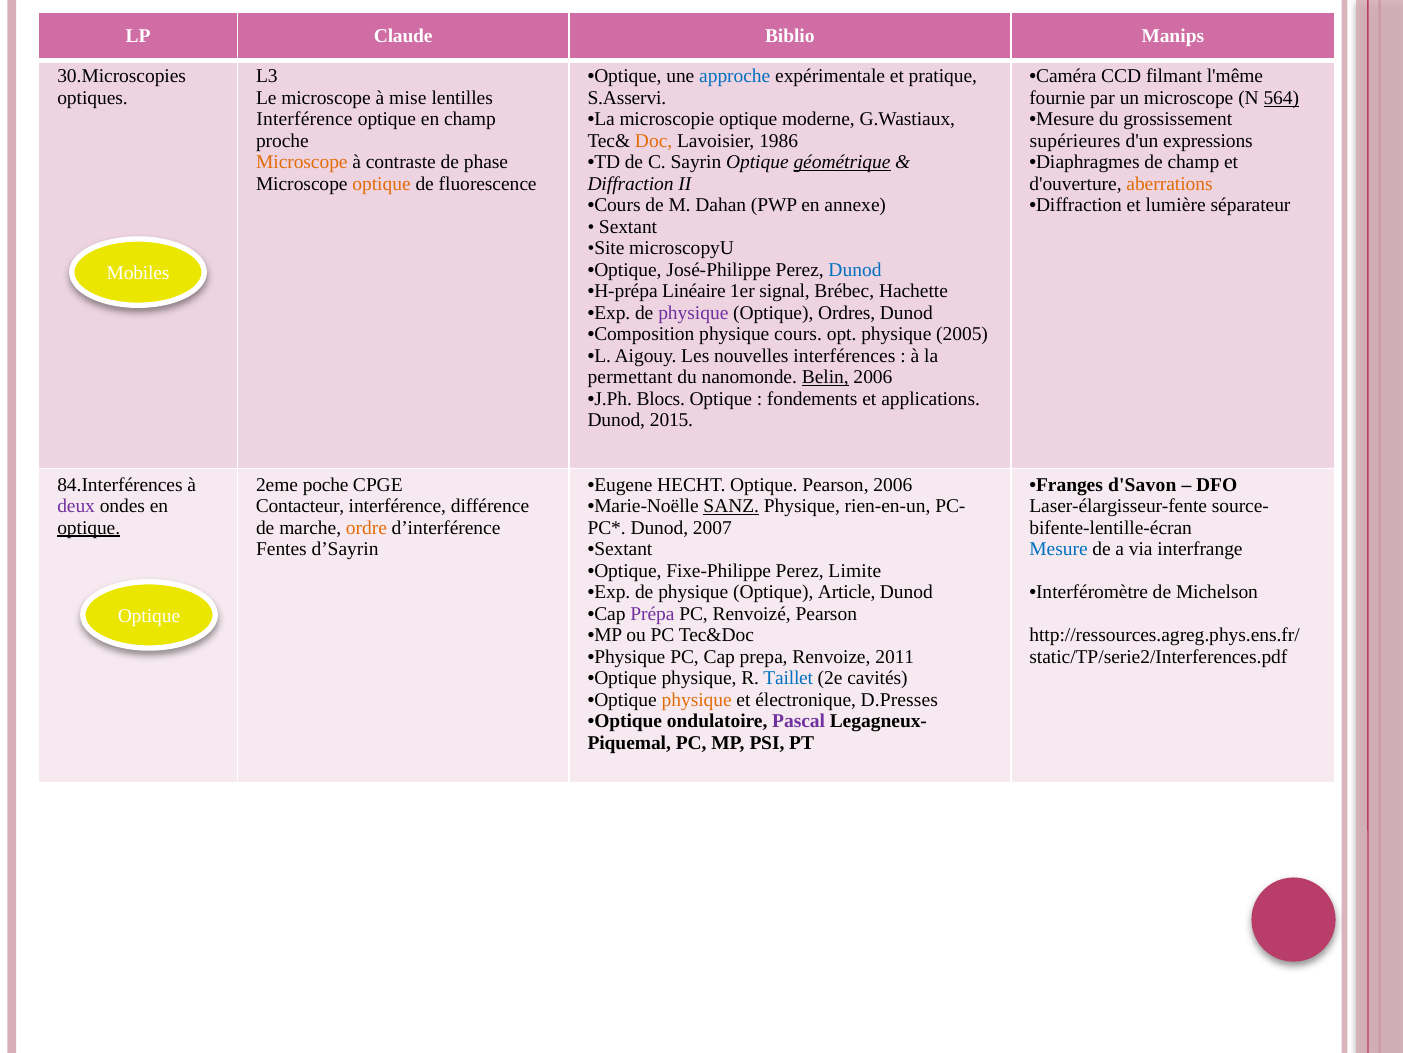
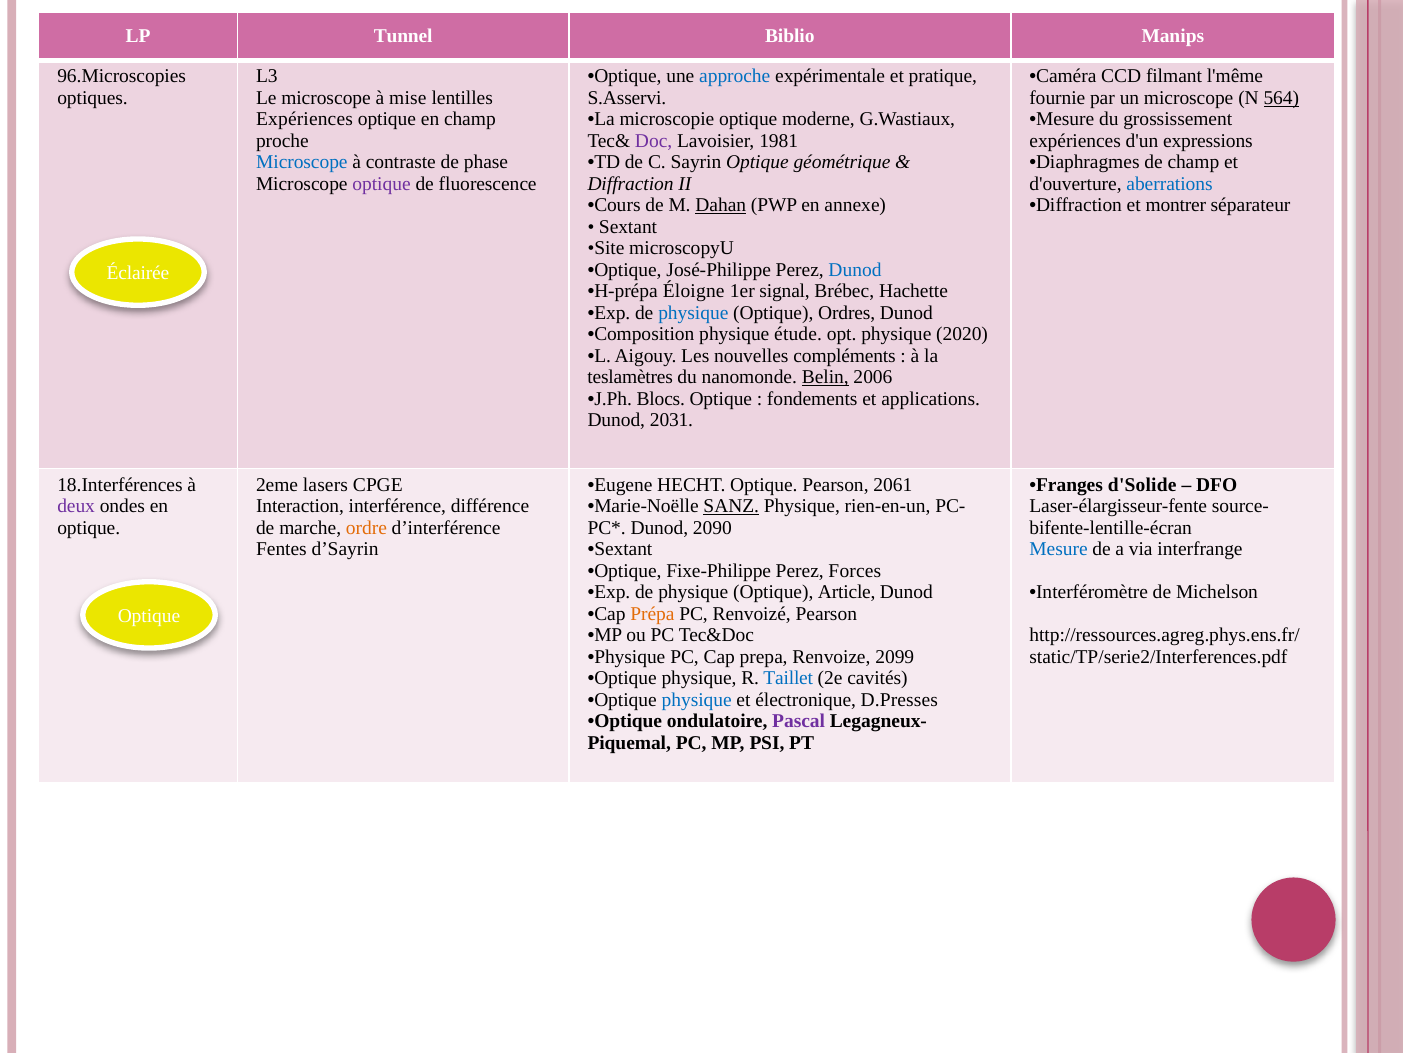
Claude: Claude -> Tunnel
30.Microscopies: 30.Microscopies -> 96.Microscopies
Interférence at (305, 119): Interférence -> Expériences
Doc colour: orange -> purple
1986: 1986 -> 1981
supérieures at (1075, 141): supérieures -> expériences
Microscope at (302, 162) colour: orange -> blue
géométrique underline: present -> none
optique at (382, 184) colour: orange -> purple
aberrations colour: orange -> blue
Dahan underline: none -> present
lumière: lumière -> montrer
Mobiles: Mobiles -> Éclairée
Linéaire: Linéaire -> Éloigne
physique at (693, 313) colour: purple -> blue
physique cours: cours -> étude
2005: 2005 -> 2020
interférences: interférences -> compléments
permettant: permettant -> teslamètres
2015: 2015 -> 2031
84.Interférences: 84.Interférences -> 18.Interférences
poche: poche -> lasers
Pearson 2006: 2006 -> 2061
d'Savon: d'Savon -> d'Solide
Contacteur: Contacteur -> Interaction
optique at (89, 527) underline: present -> none
2007: 2007 -> 2090
Limite: Limite -> Forces
Prépa colour: purple -> orange
2011: 2011 -> 2099
physique at (697, 699) colour: orange -> blue
